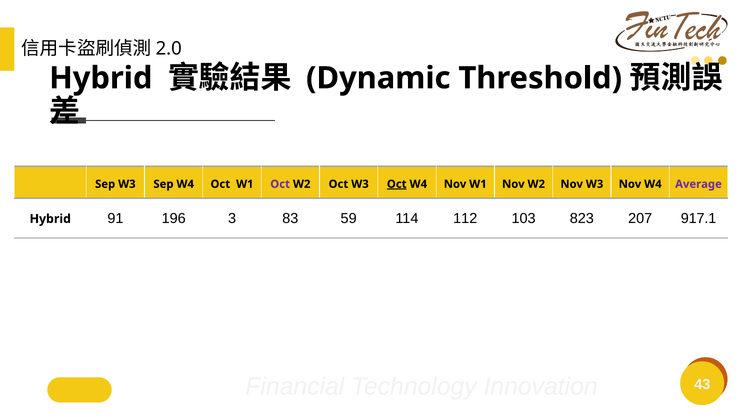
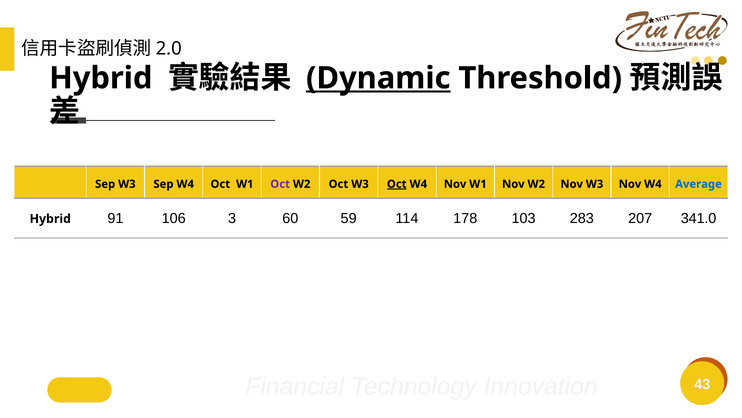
Dynamic underline: none -> present
Average colour: purple -> blue
196: 196 -> 106
83: 83 -> 60
112: 112 -> 178
823: 823 -> 283
917.1: 917.1 -> 341.0
